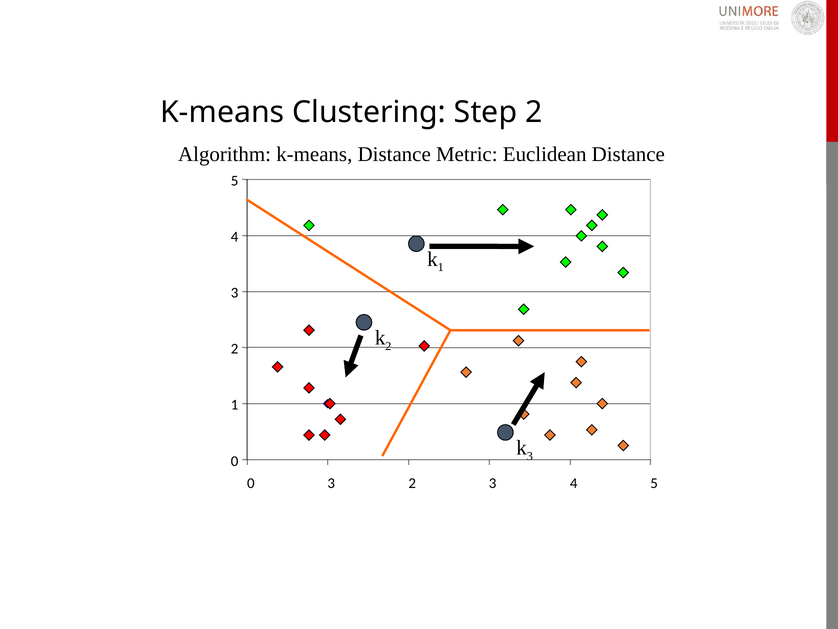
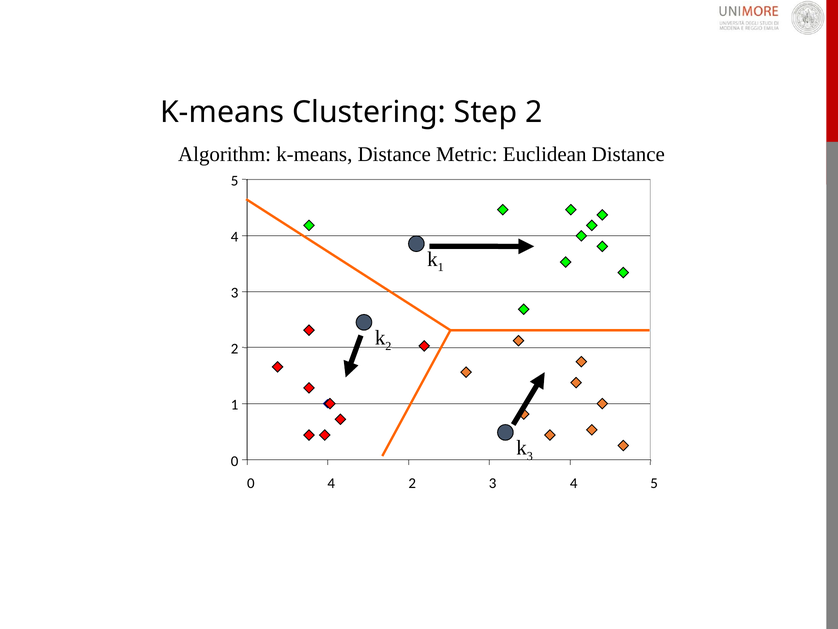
0 3: 3 -> 4
